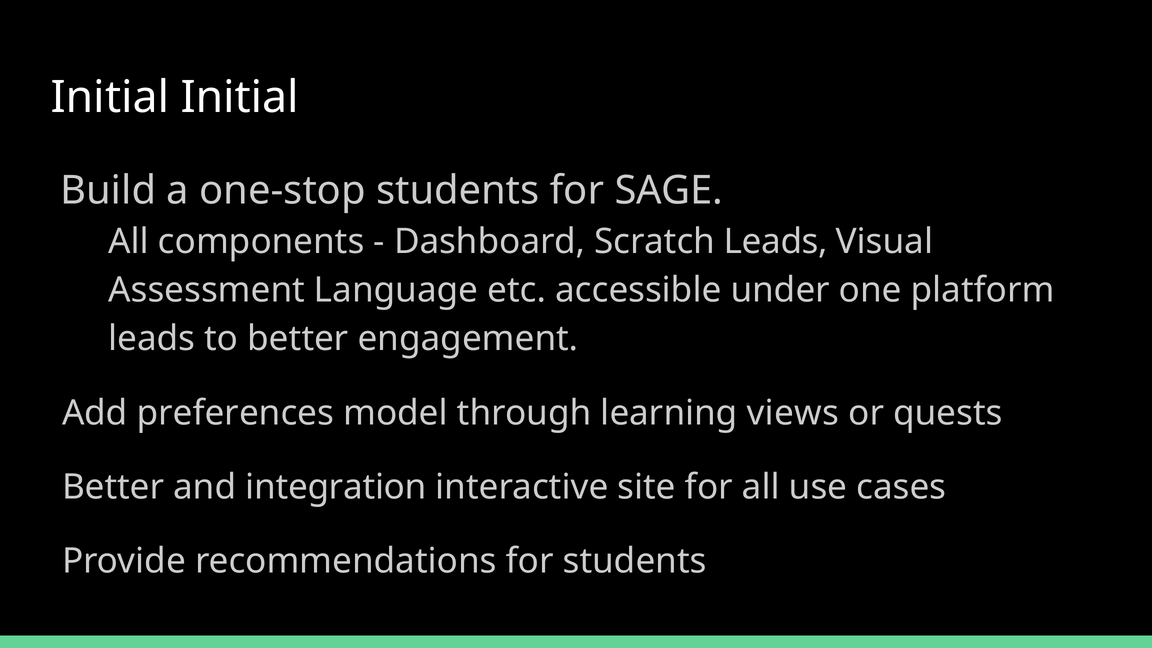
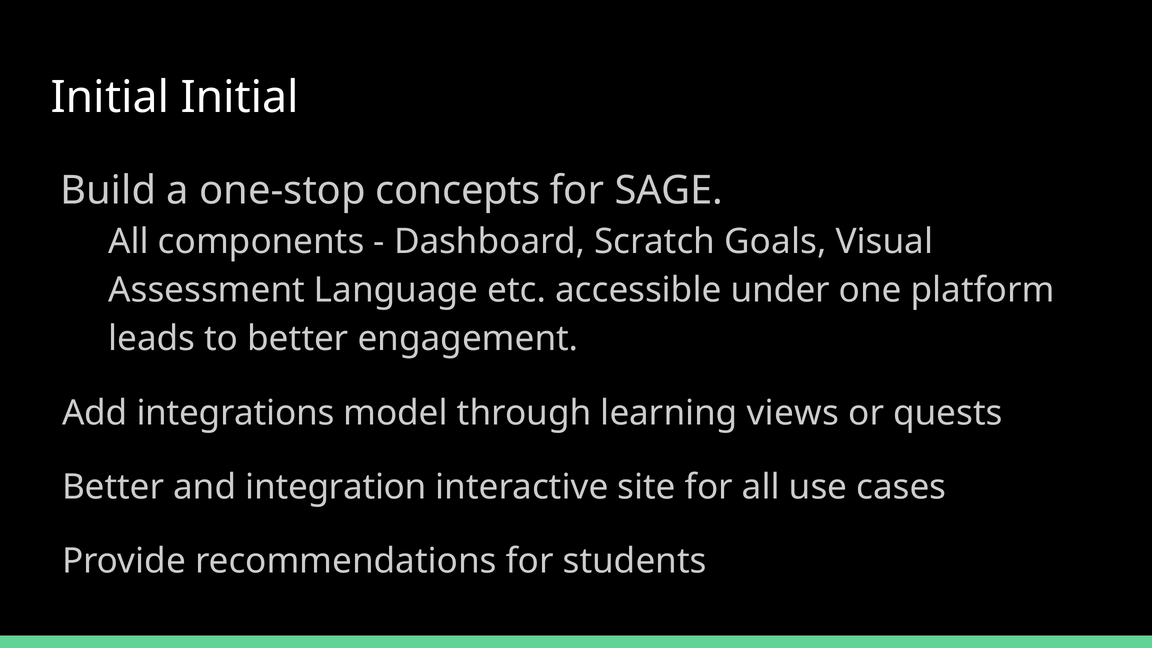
one-stop students: students -> concepts
Scratch Leads: Leads -> Goals
preferences: preferences -> integrations
